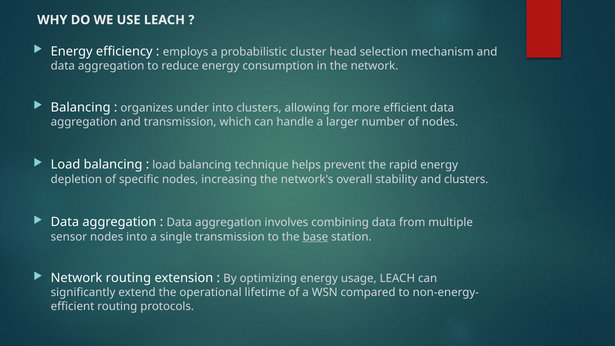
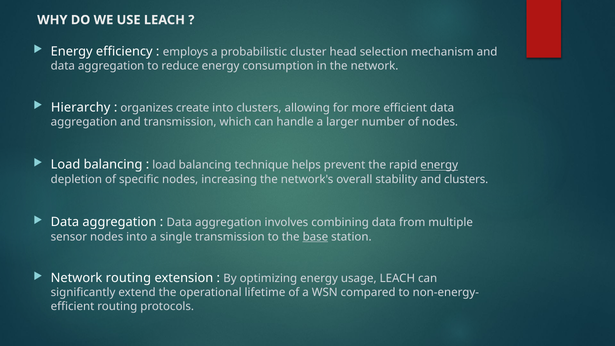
Balancing at (81, 107): Balancing -> Hierarchy
under: under -> create
energy at (439, 165) underline: none -> present
